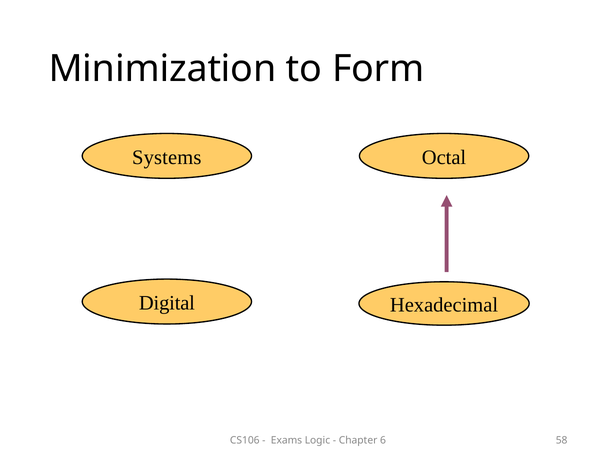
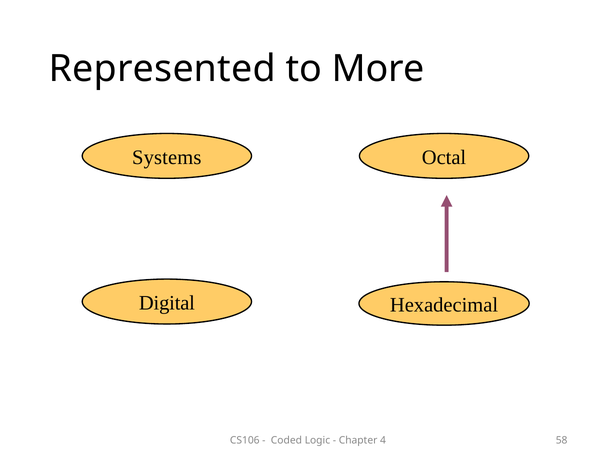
Minimization: Minimization -> Represented
Form: Form -> More
Exams: Exams -> Coded
6: 6 -> 4
